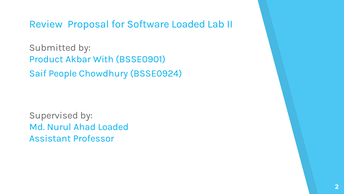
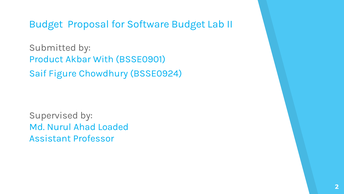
Review at (46, 24): Review -> Budget
Software Loaded: Loaded -> Budget
People: People -> Figure
